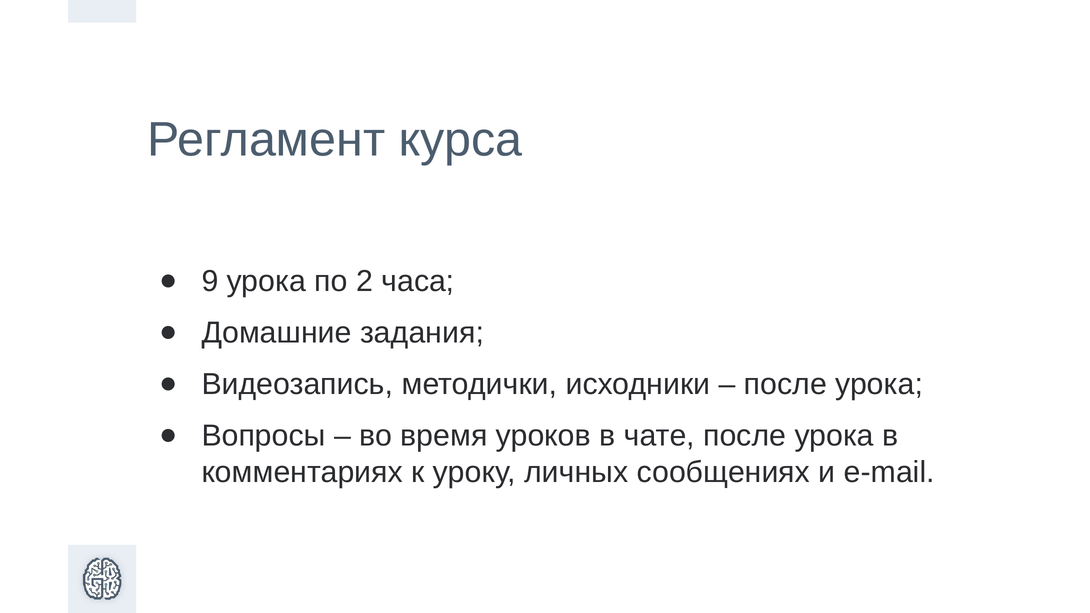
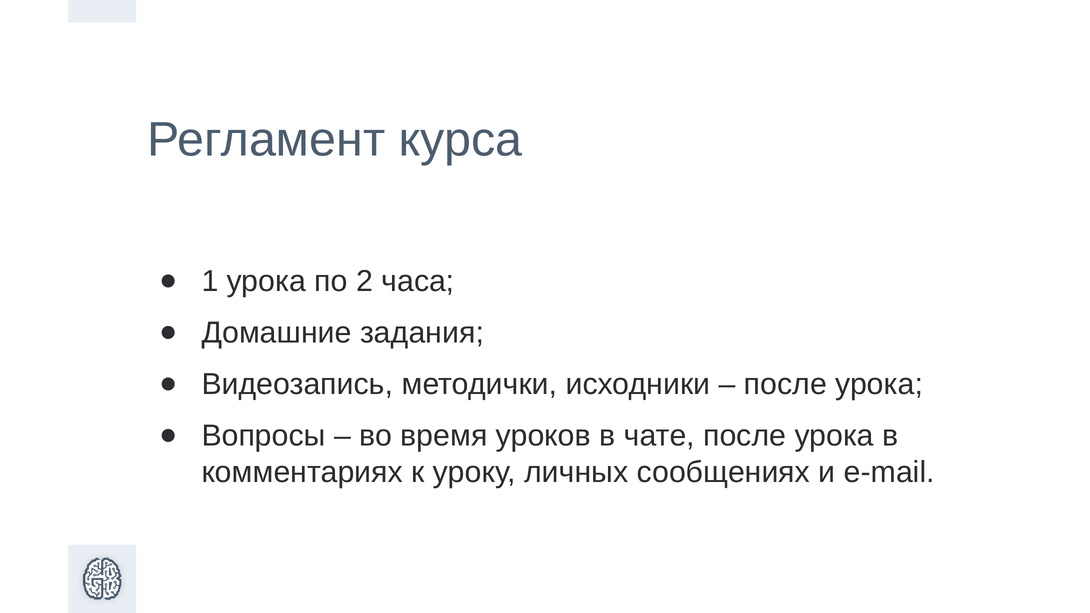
9: 9 -> 1
